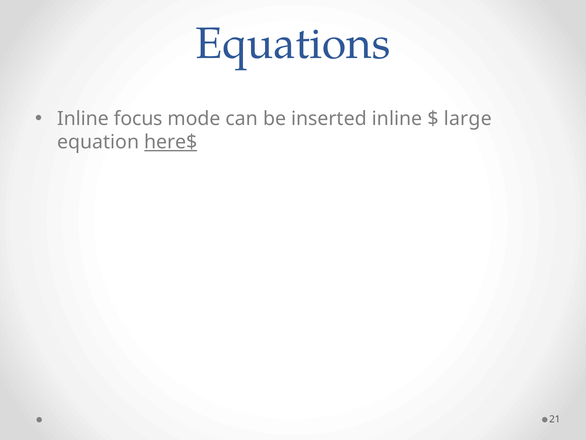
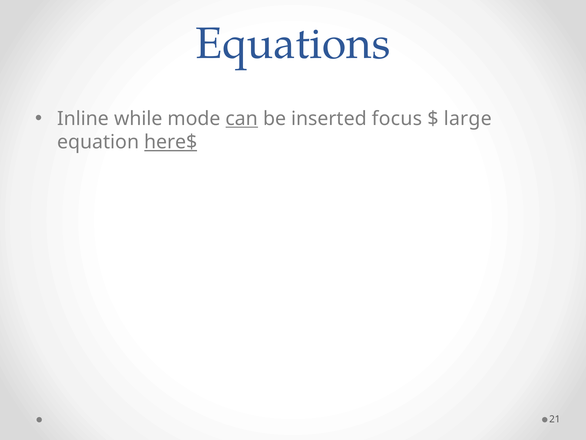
focus: focus -> while
can underline: none -> present
inserted inline: inline -> focus
